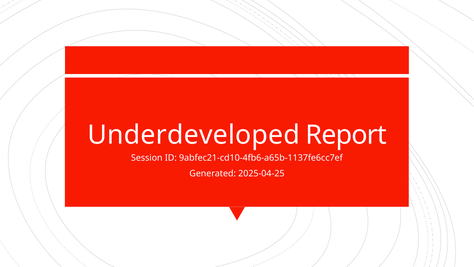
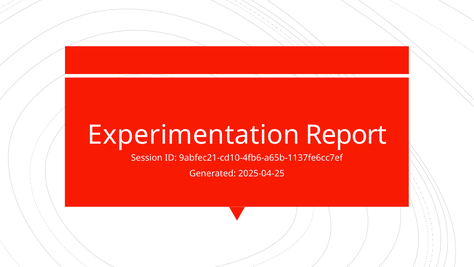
Underdeveloped: Underdeveloped -> Experimentation
